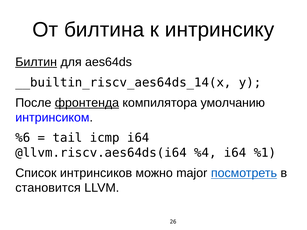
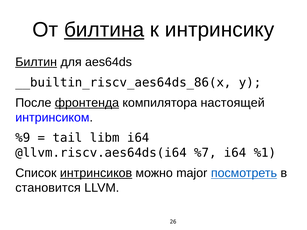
билтина underline: none -> present
__builtin_riscv_aes64ds_14(x: __builtin_riscv_aes64ds_14(x -> __builtin_riscv_aes64ds_86(x
умолчанию: умолчанию -> настоящей
%6: %6 -> %9
icmp: icmp -> libm
%4: %4 -> %7
интринсиков underline: none -> present
